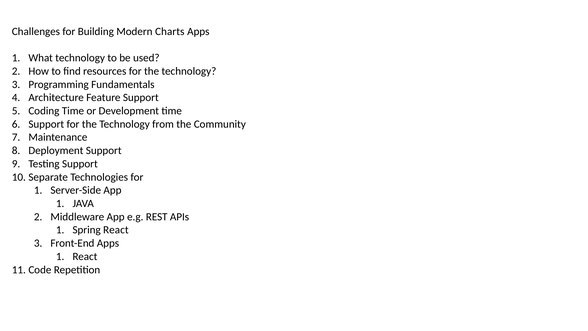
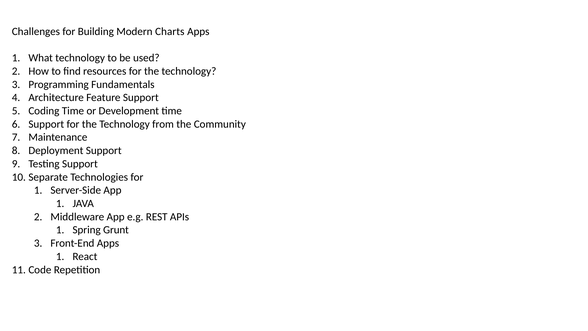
Spring React: React -> Grunt
